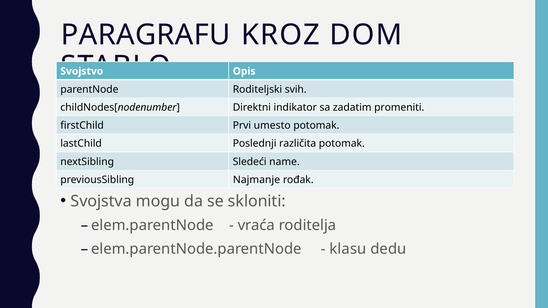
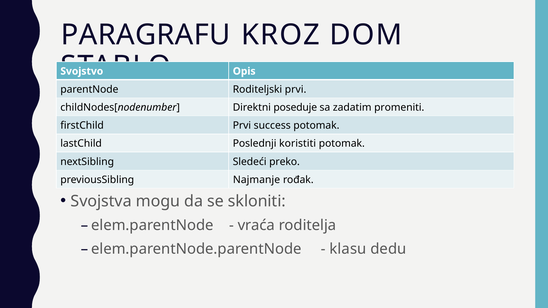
Roditeljski svih: svih -> prvi
indikator: indikator -> poseduje
umesto: umesto -> success
različita: različita -> koristiti
name: name -> preko
